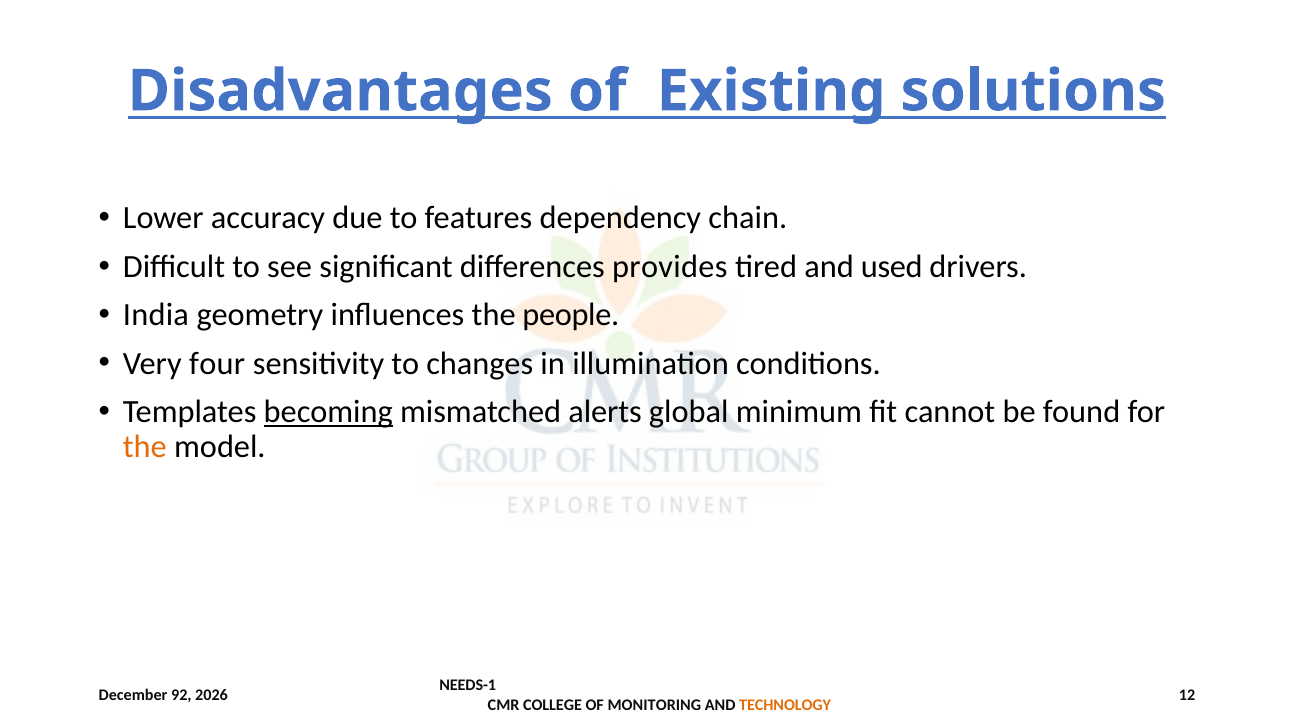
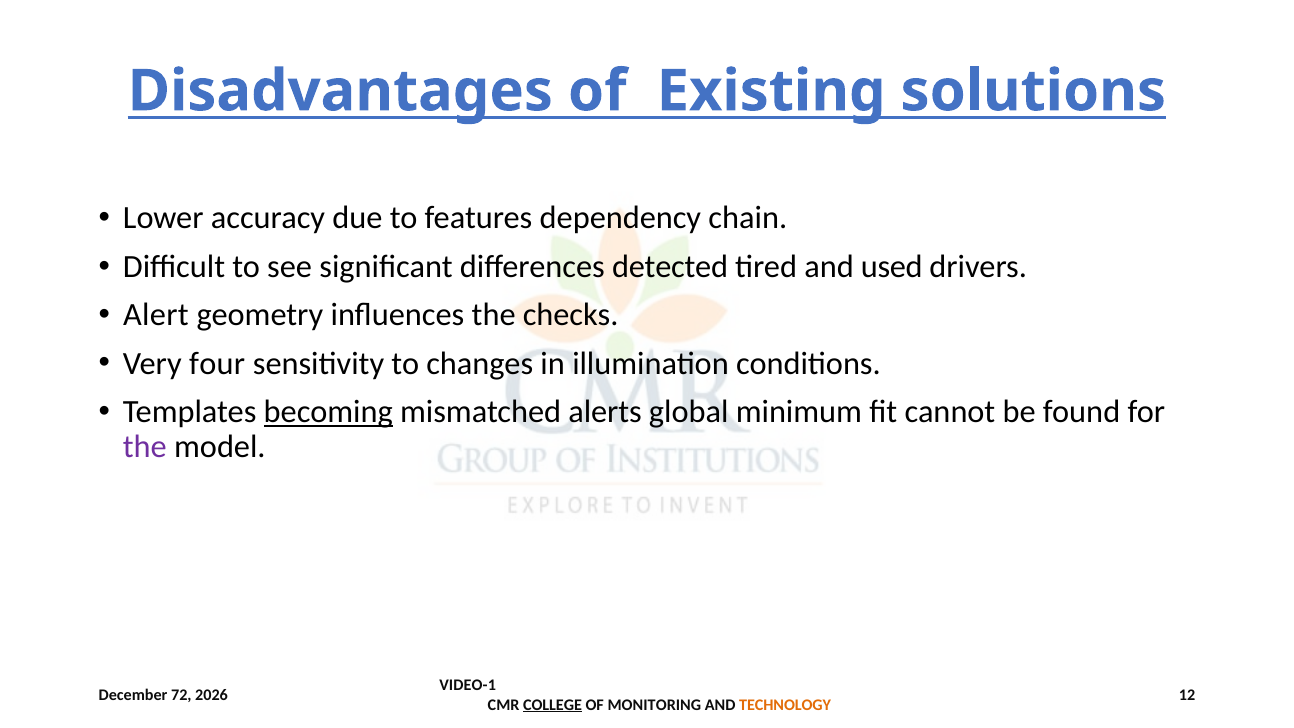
provides: provides -> detected
India: India -> Alert
people: people -> checks
the at (145, 447) colour: orange -> purple
NEEDS-1: NEEDS-1 -> VIDEO-1
92: 92 -> 72
COLLEGE underline: none -> present
